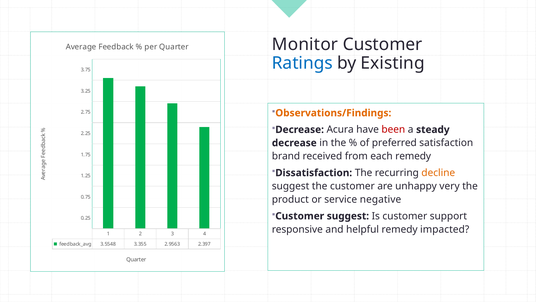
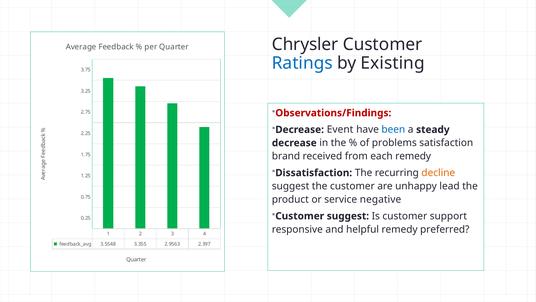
Monitor: Monitor -> Chrysler
Observations/Findings colour: orange -> red
Acura: Acura -> Event
been colour: red -> blue
preferred: preferred -> problems
very: very -> lead
impacted: impacted -> preferred
